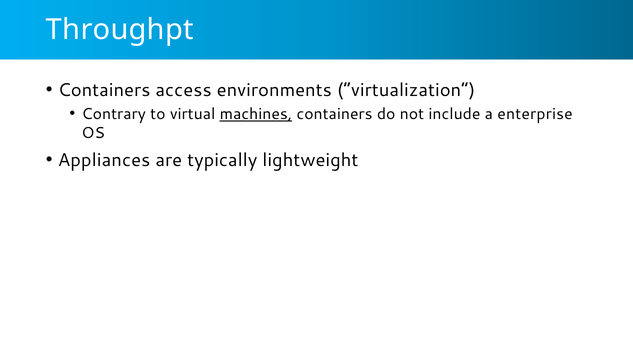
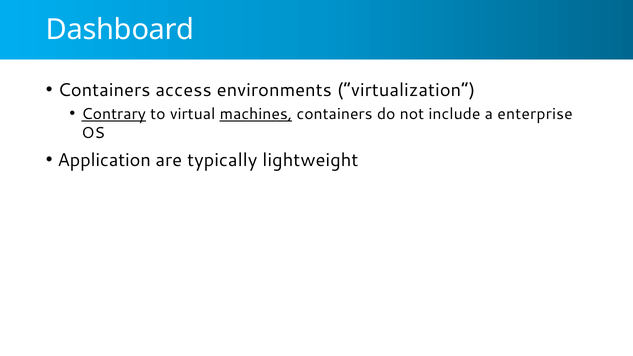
Throughpt: Throughpt -> Dashboard
Contrary underline: none -> present
Appliances: Appliances -> Application
